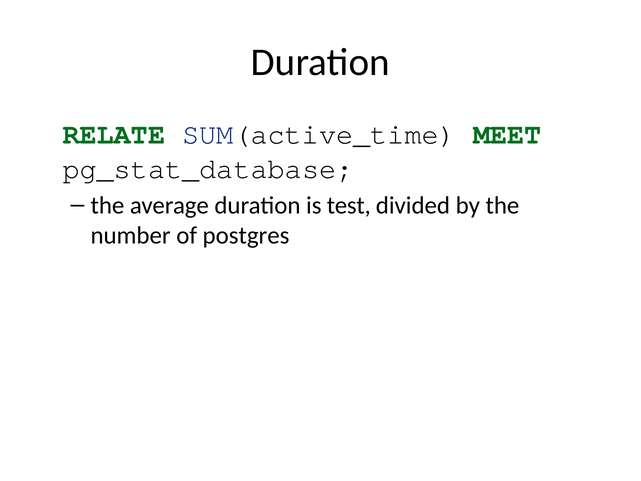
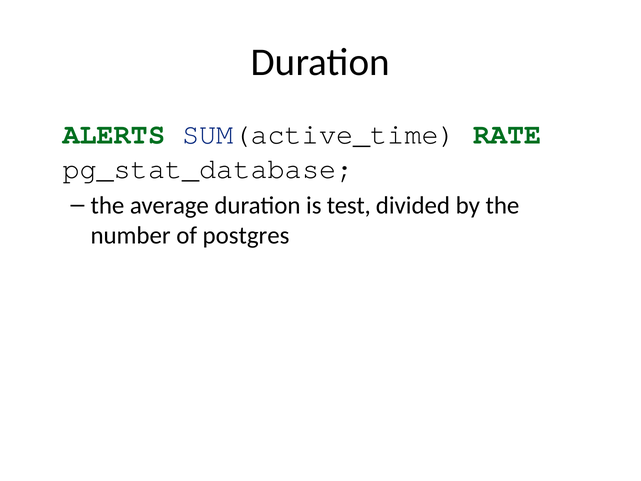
RELATE: RELATE -> ALERTS
MEET: MEET -> RATE
